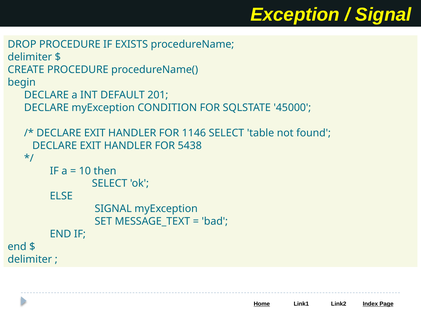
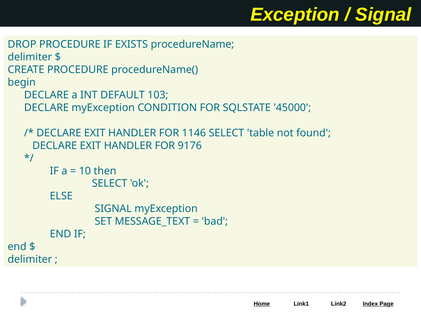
201: 201 -> 103
5438: 5438 -> 9176
